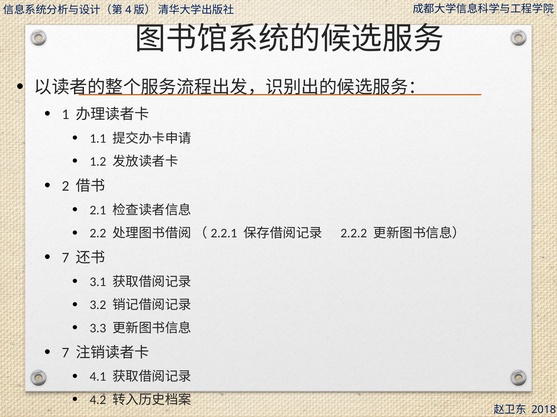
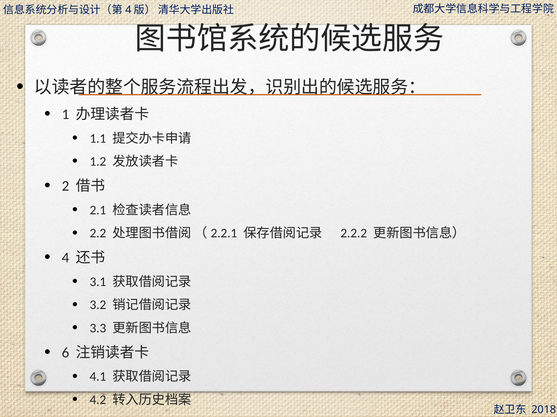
7 at (65, 258): 7 -> 4
7 at (65, 353): 7 -> 6
